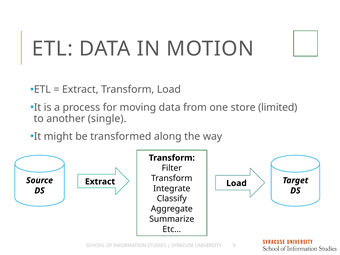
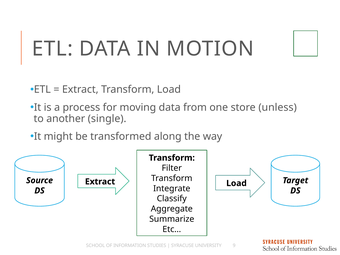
limited: limited -> unless
